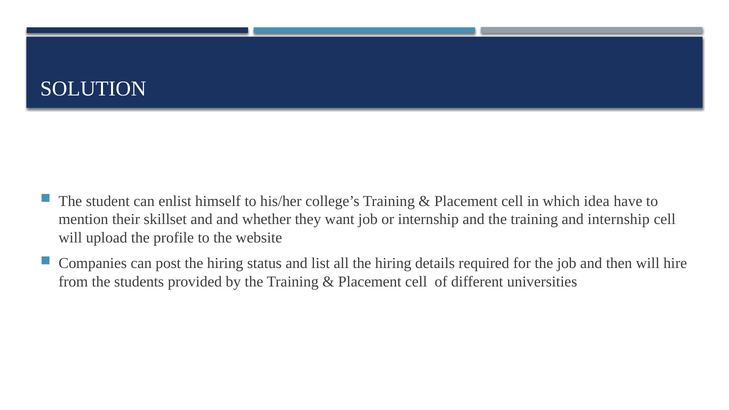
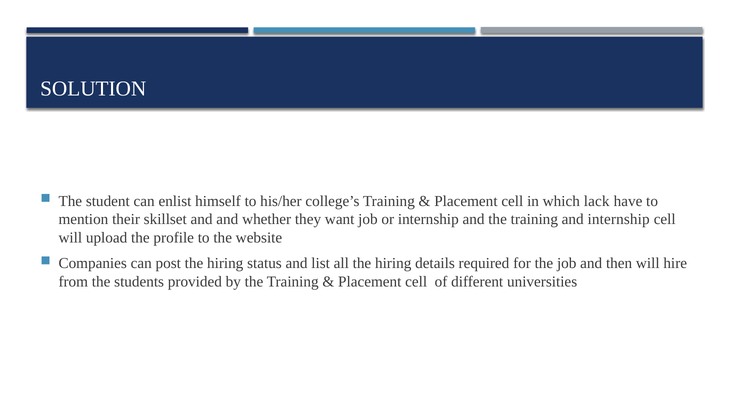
idea: idea -> lack
